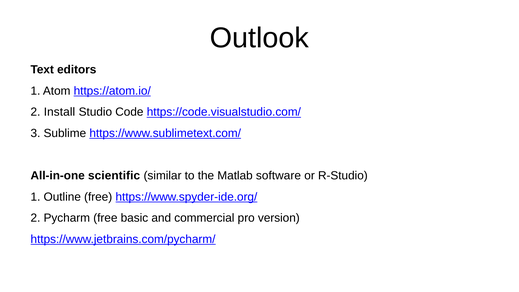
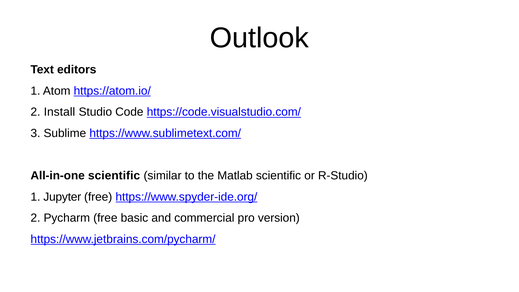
Matlab software: software -> scientific
Outline: Outline -> Jupyter
